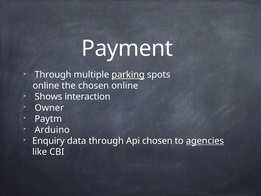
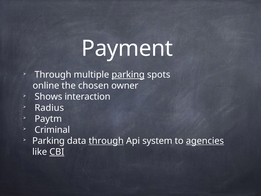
chosen online: online -> owner
Owner: Owner -> Radius
Arduino: Arduino -> Criminal
Enquiry at (48, 141): Enquiry -> Parking
through at (106, 141) underline: none -> present
Api chosen: chosen -> system
CBI underline: none -> present
